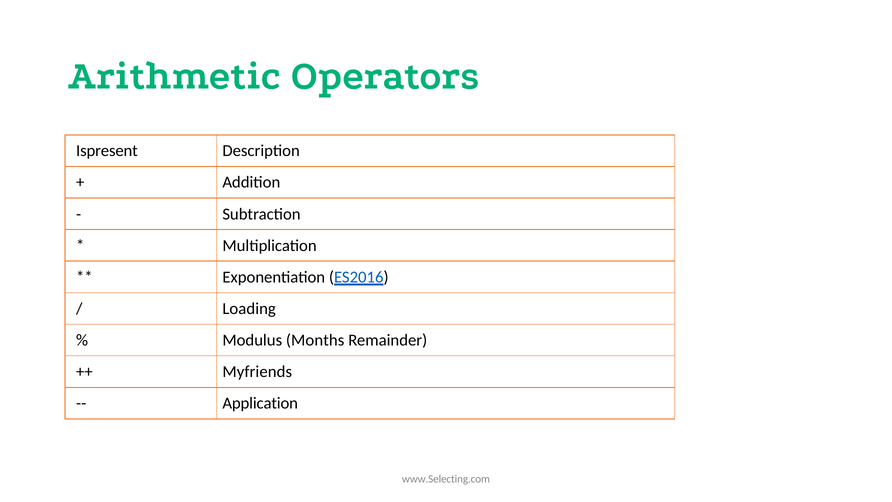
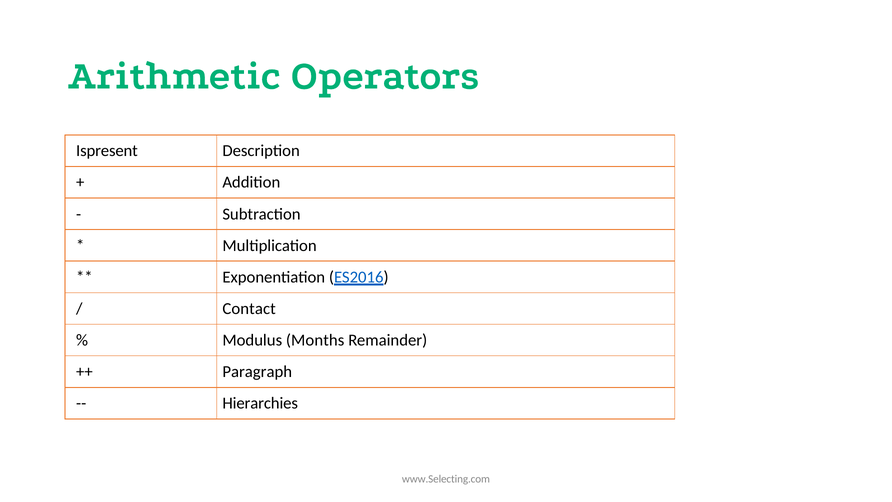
Loading: Loading -> Contact
Myfriends: Myfriends -> Paragraph
Application: Application -> Hierarchies
